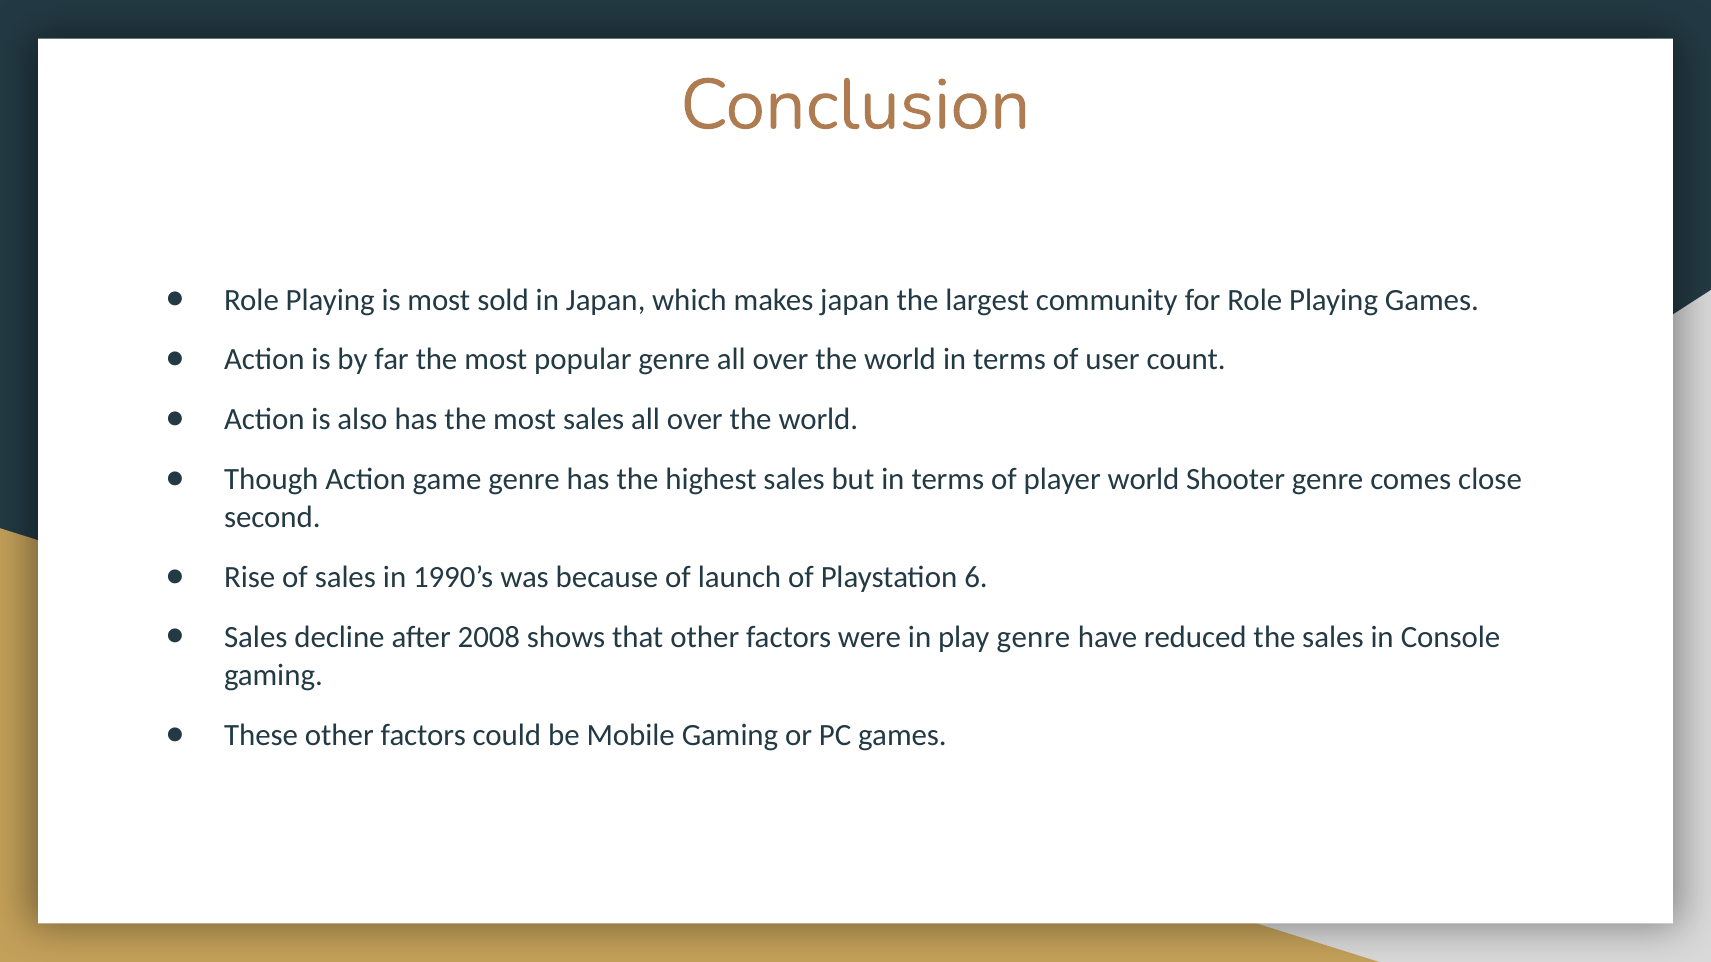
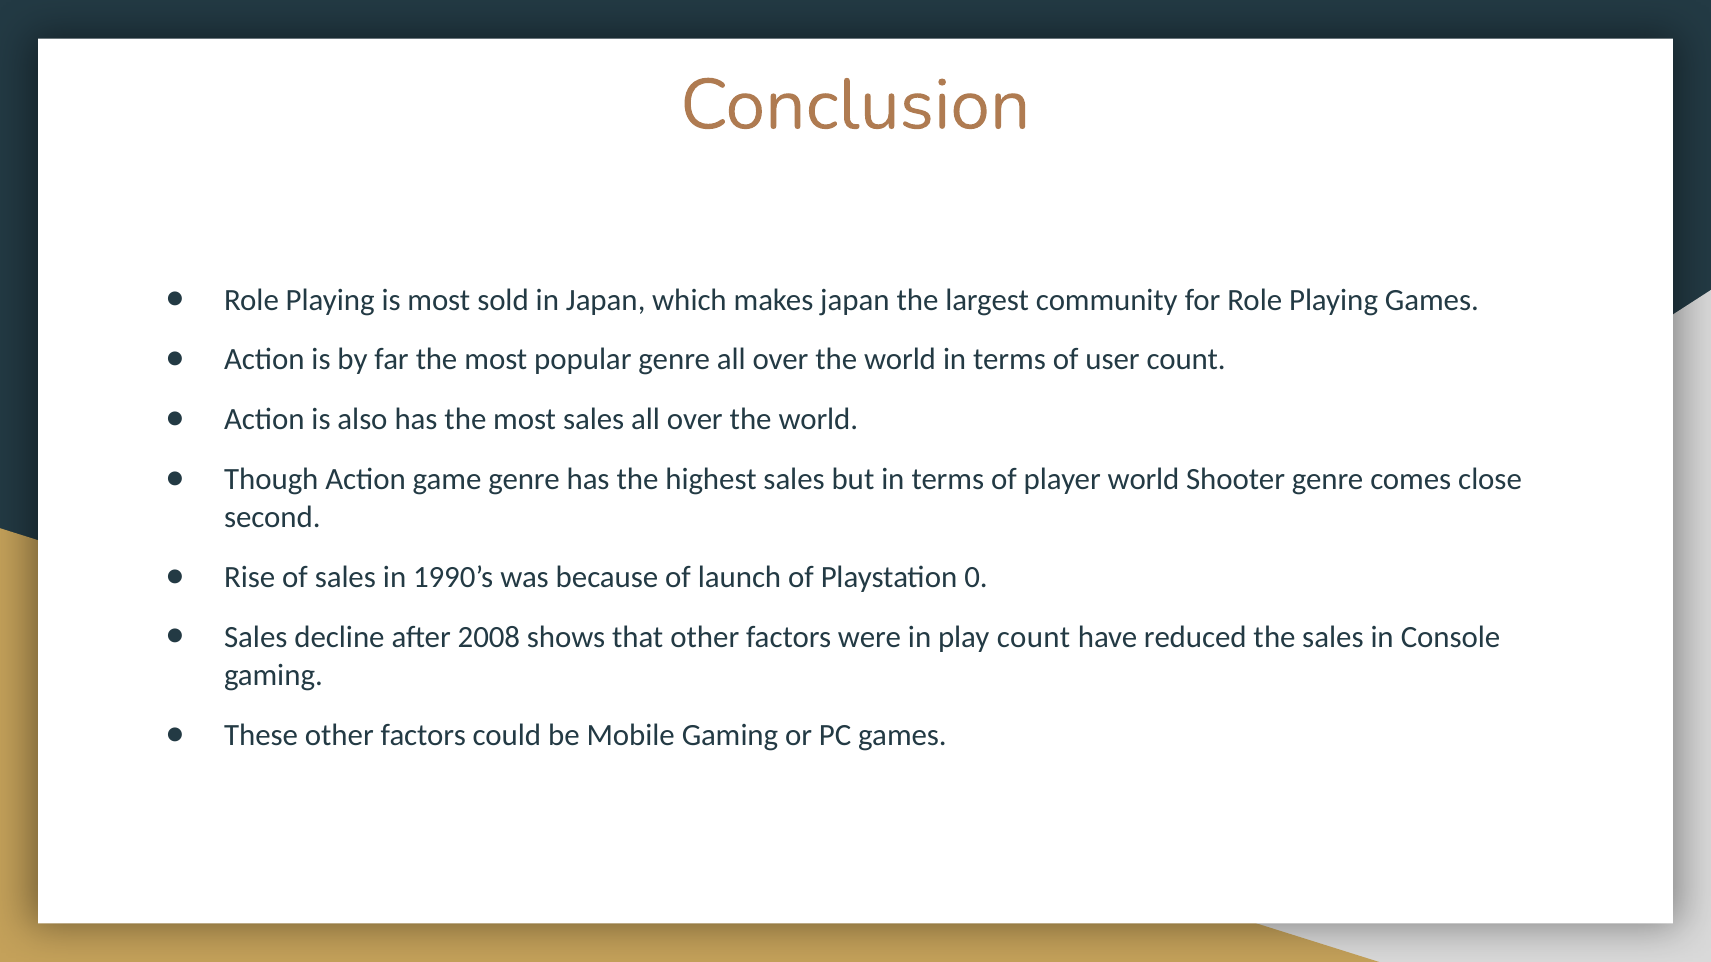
6: 6 -> 0
play genre: genre -> count
